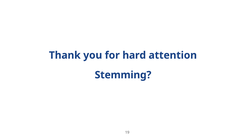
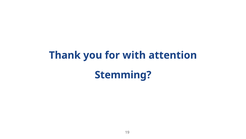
hard: hard -> with
